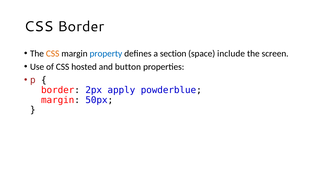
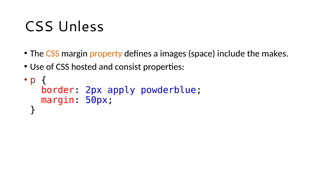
CSS Border: Border -> Unless
property colour: blue -> orange
section: section -> images
screen: screen -> makes
button: button -> consist
